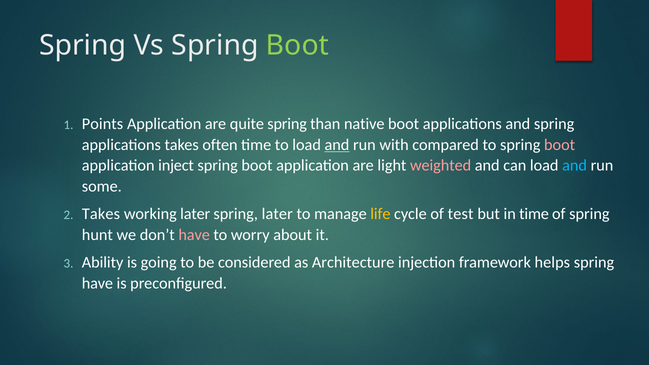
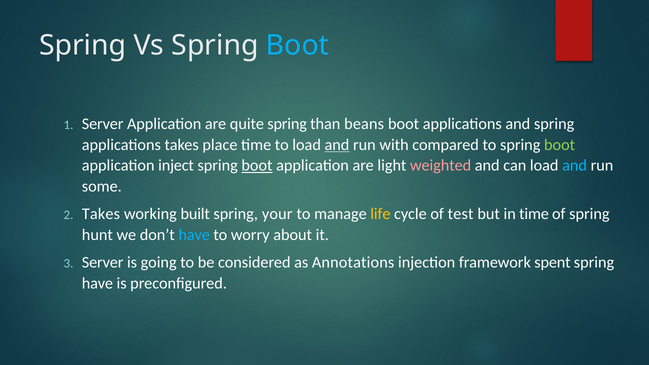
Boot at (297, 46) colour: light green -> light blue
Points at (103, 124): Points -> Server
native: native -> beans
often: often -> place
boot at (560, 145) colour: pink -> light green
boot at (257, 166) underline: none -> present
working later: later -> built
spring later: later -> your
have at (194, 235) colour: pink -> light blue
Ability at (103, 262): Ability -> Server
Architecture: Architecture -> Annotations
helps: helps -> spent
